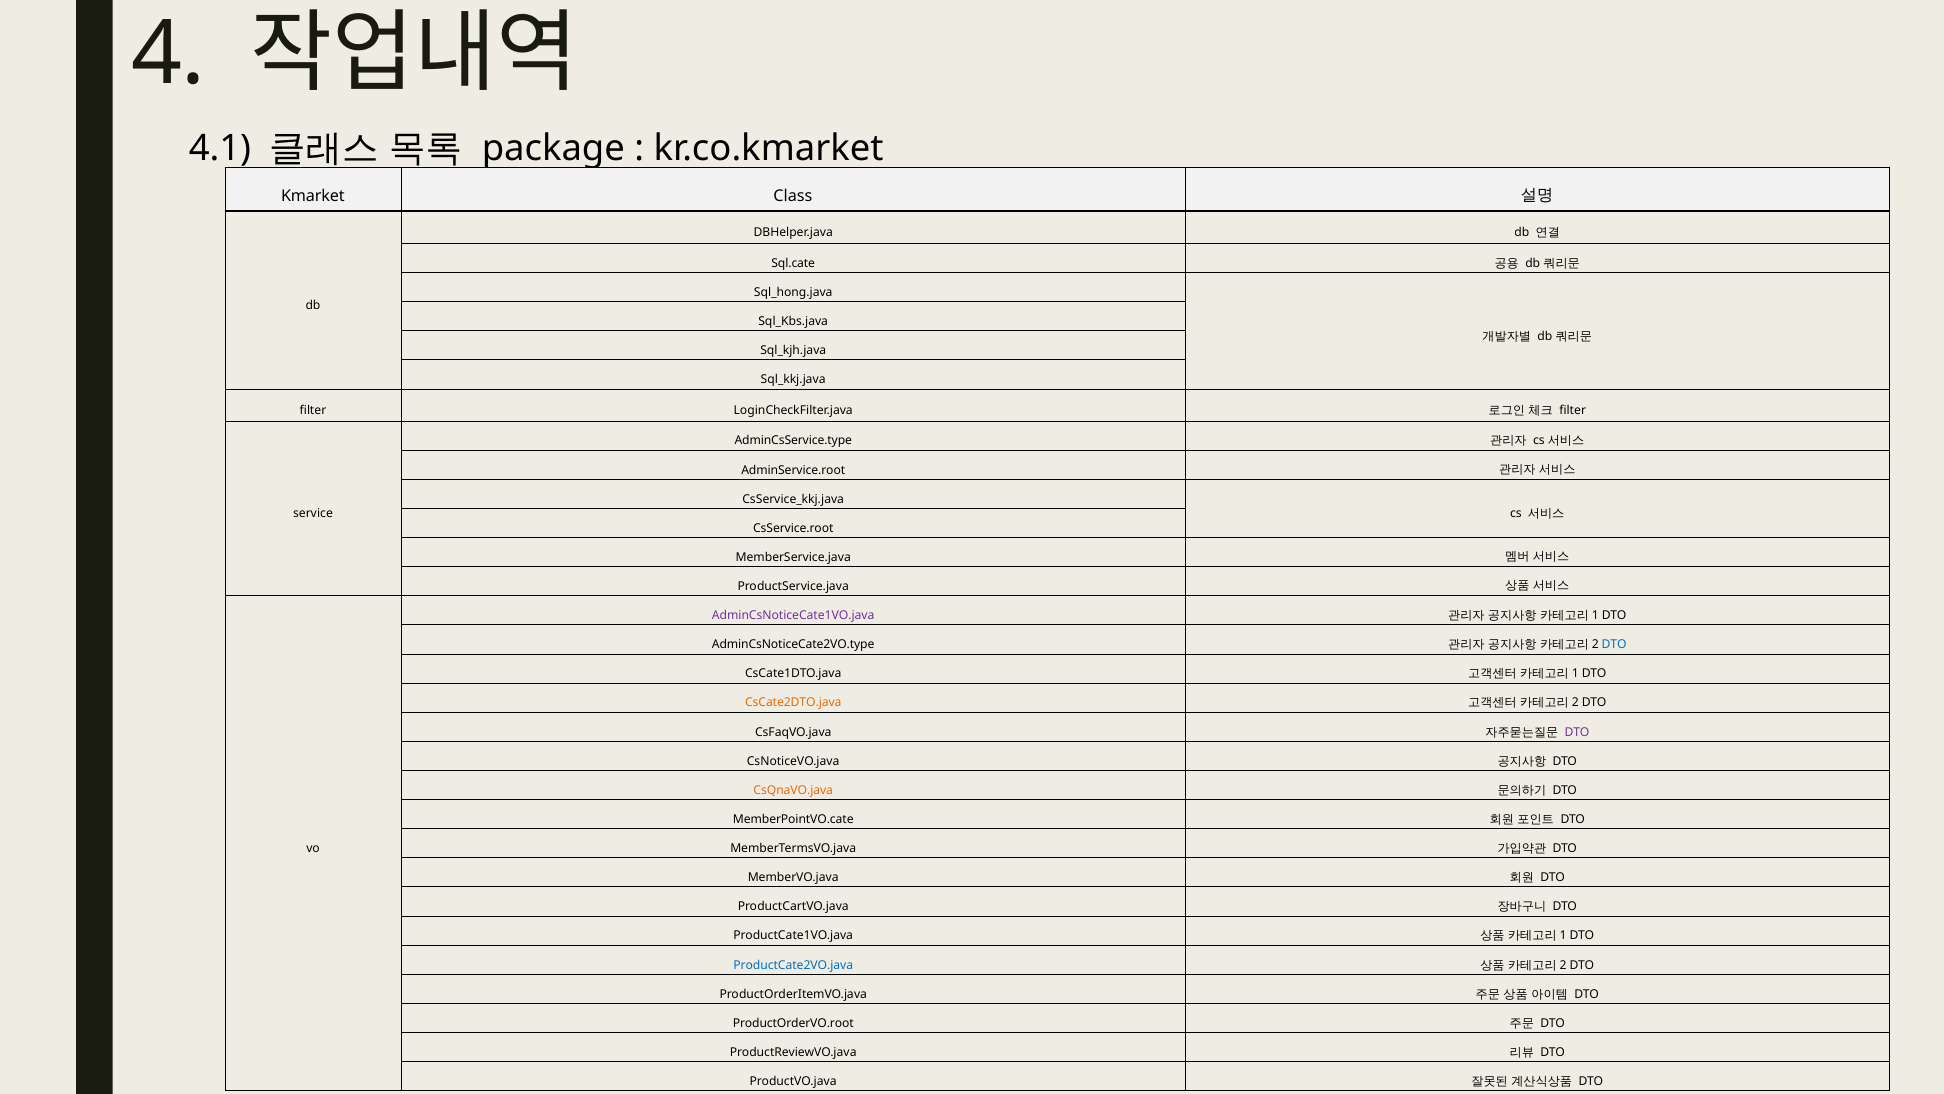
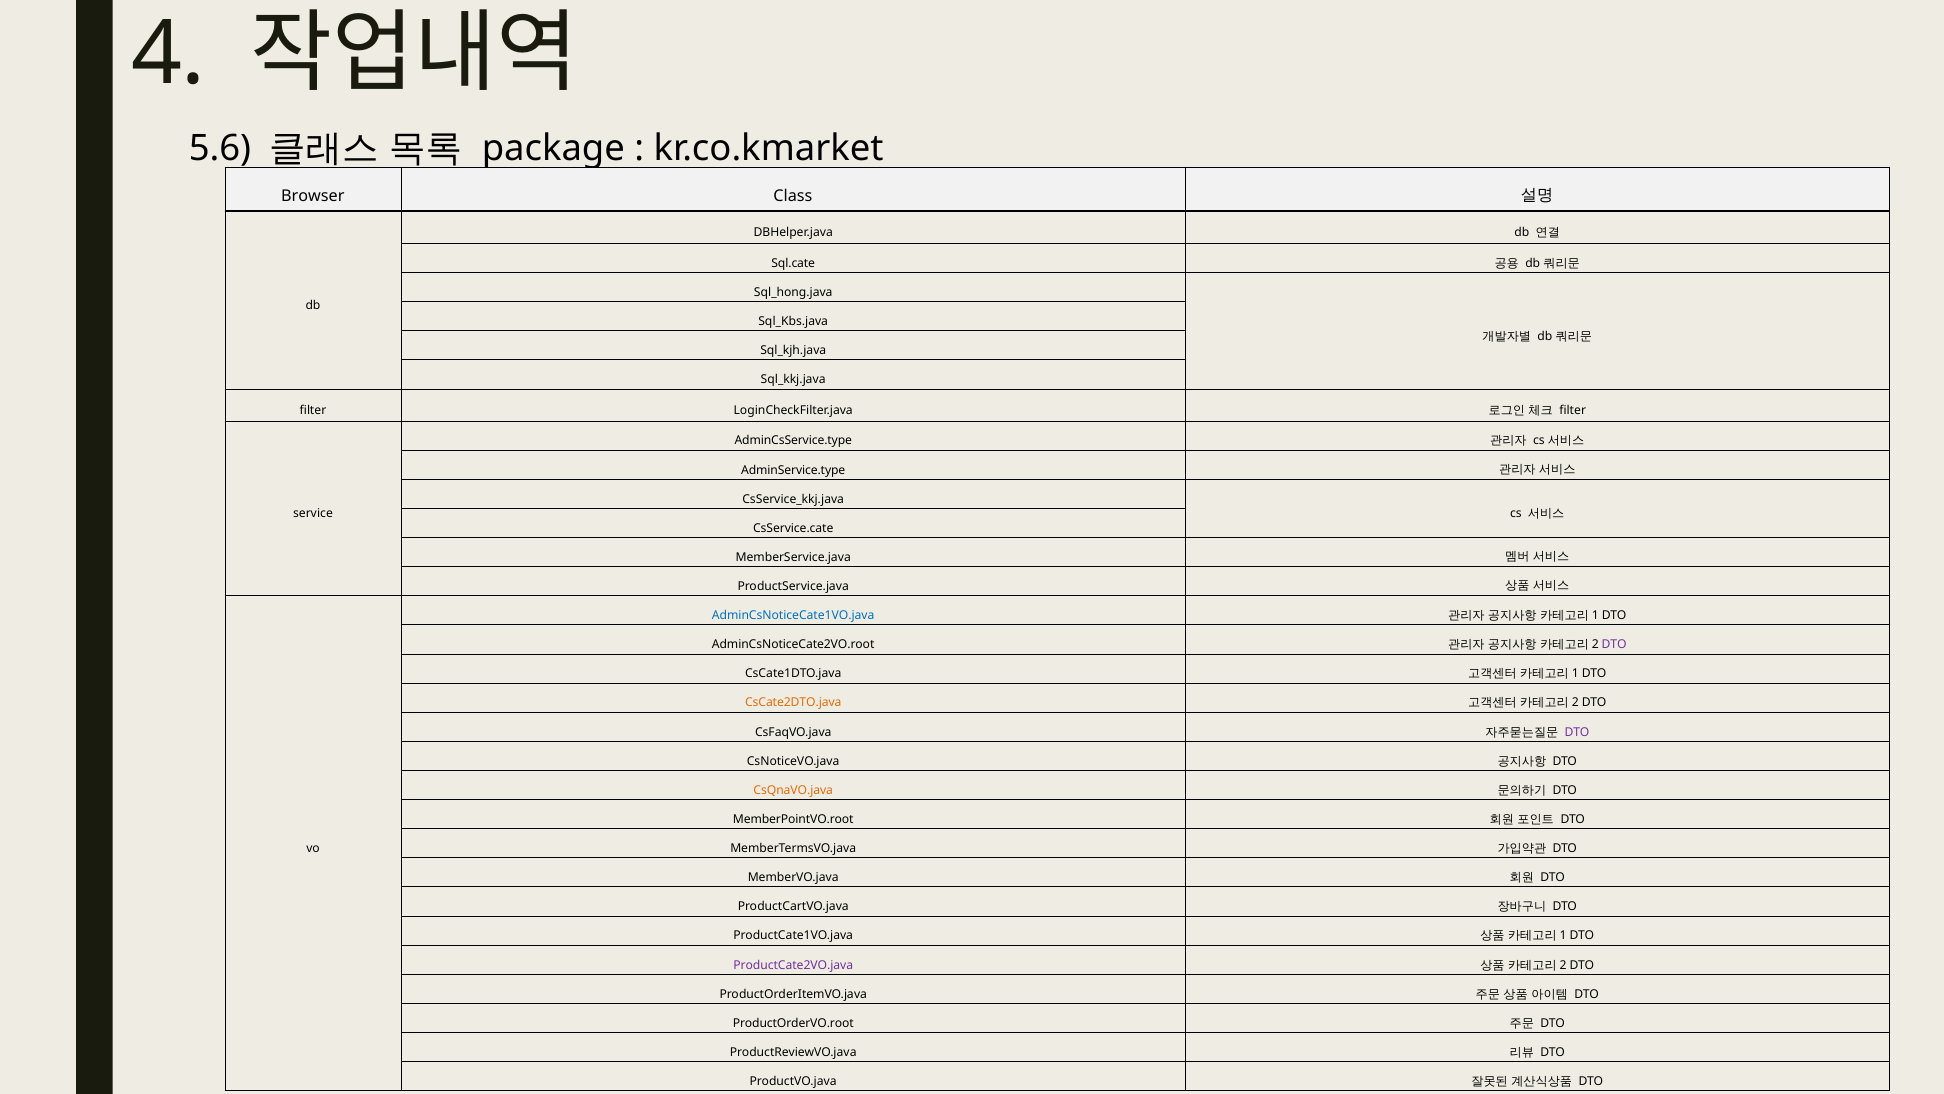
4.1: 4.1 -> 5.6
Kmarket: Kmarket -> Browser
AdminService.root: AdminService.root -> AdminService.type
CsService.root: CsService.root -> CsService.cate
AdminCsNoticeCate1VO.java colour: purple -> blue
AdminCsNoticeCate2VO.type: AdminCsNoticeCate2VO.type -> AdminCsNoticeCate2VO.root
DTO at (1614, 644) colour: blue -> purple
MemberPointVO.cate: MemberPointVO.cate -> MemberPointVO.root
ProductCate2VO.java colour: blue -> purple
